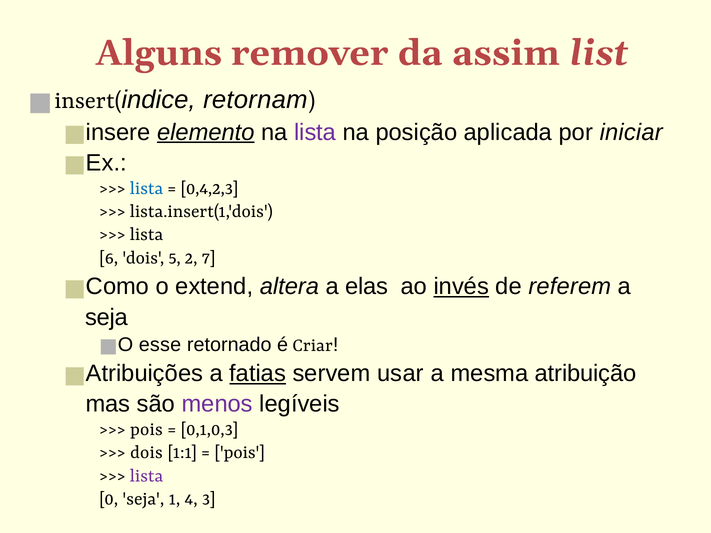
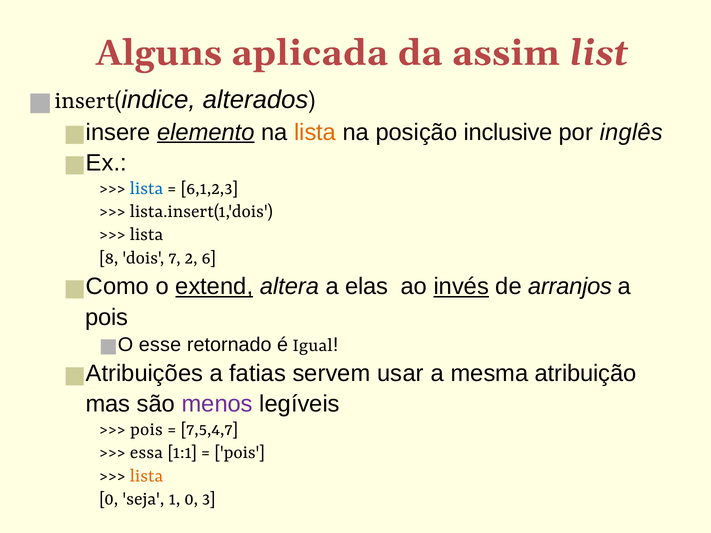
remover: remover -> aplicada
retornam: retornam -> alterados
lista at (315, 132) colour: purple -> orange
aplicada: aplicada -> inclusive
iniciar: iniciar -> inglês
0,4,2,3: 0,4,2,3 -> 6,1,2,3
6: 6 -> 8
5: 5 -> 7
7: 7 -> 6
extend underline: none -> present
referem: referem -> arranjos
seja at (107, 317): seja -> pois
Criar: Criar -> Igual
fatias underline: present -> none
0,1,0,3: 0,1,0,3 -> 7,5,4,7
dois at (146, 452): dois -> essa
lista at (147, 475) colour: purple -> orange
1 4: 4 -> 0
